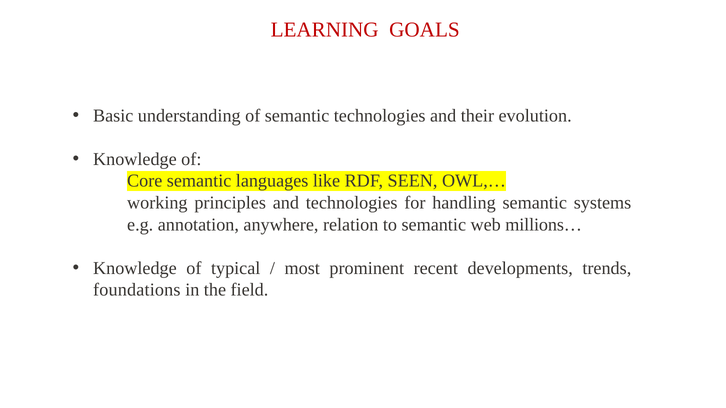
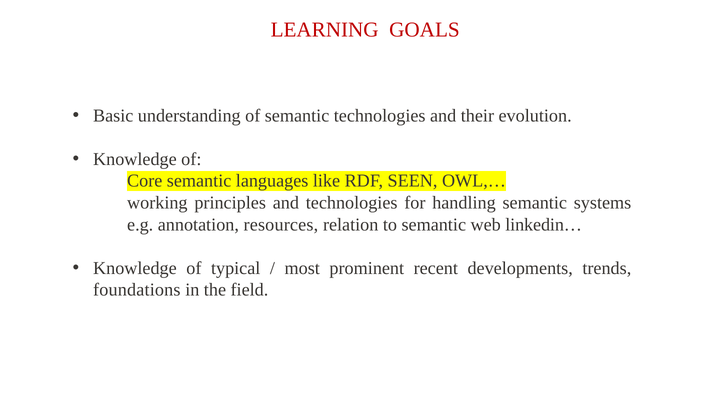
anywhere: anywhere -> resources
millions…: millions… -> linkedin…
